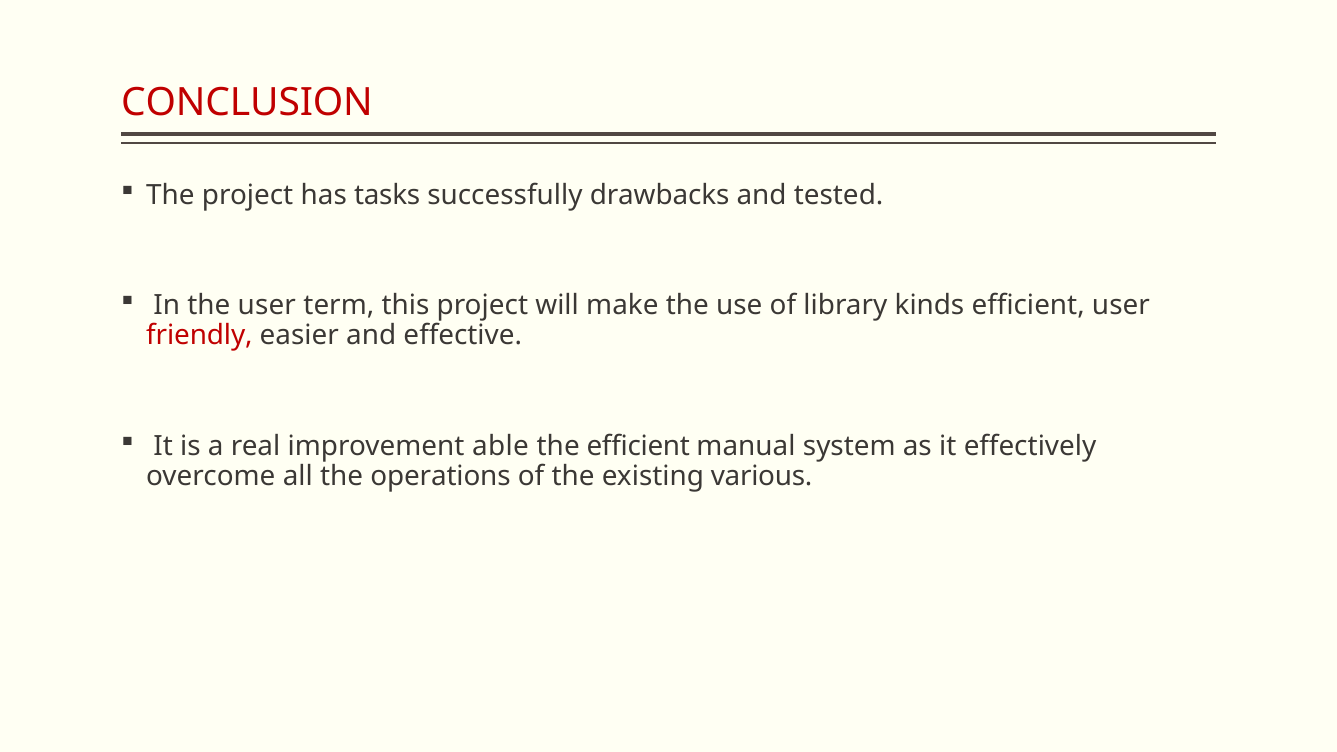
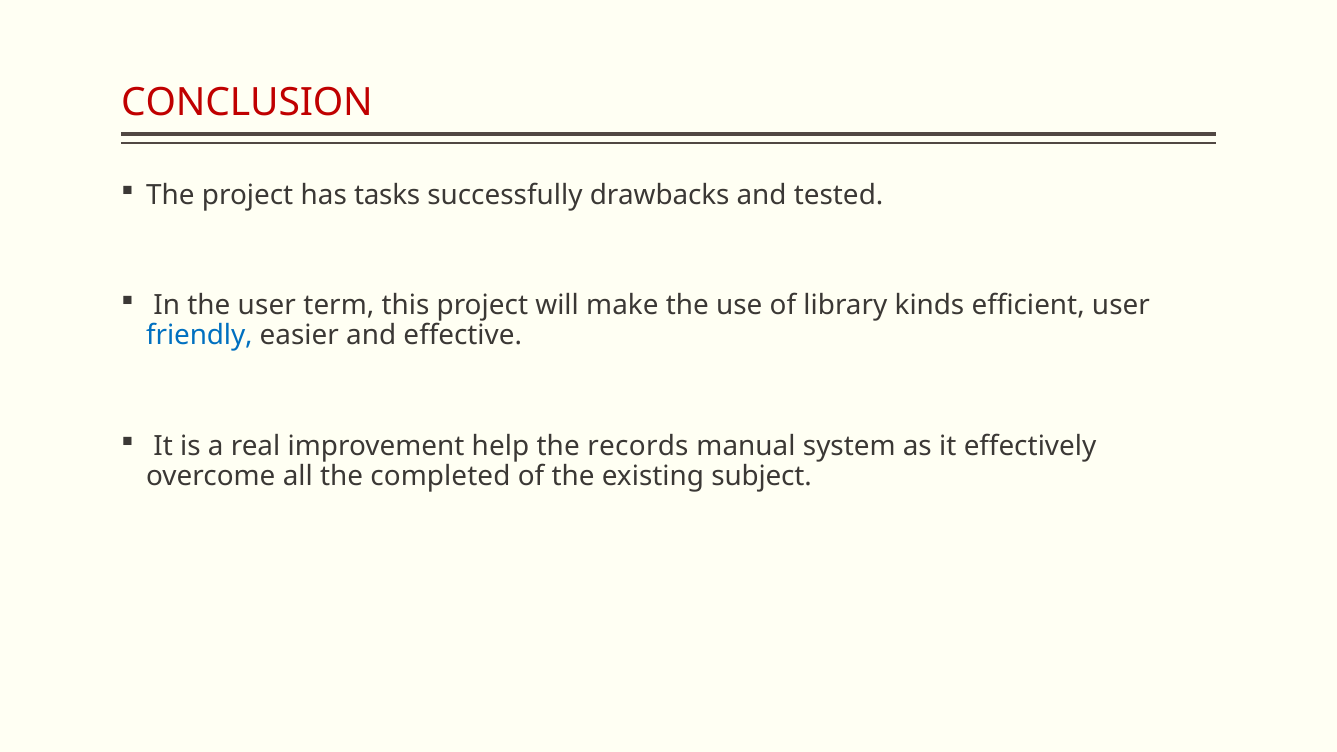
friendly colour: red -> blue
able: able -> help
the efficient: efficient -> records
operations: operations -> completed
various: various -> subject
